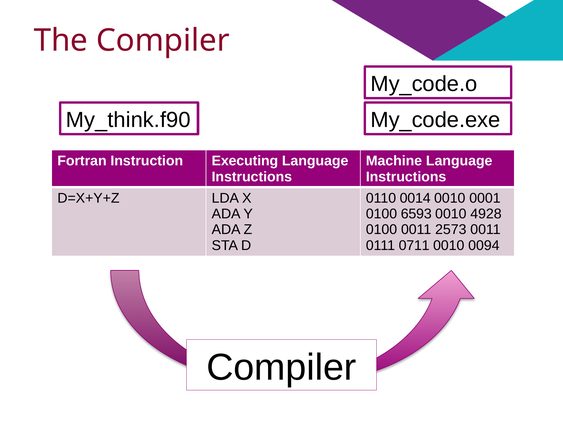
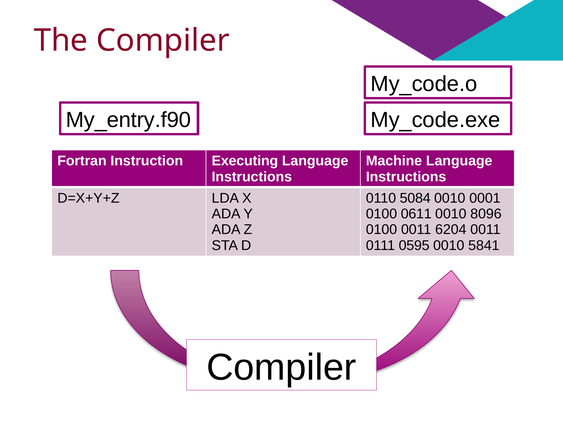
My_think.f90: My_think.f90 -> My_entry.f90
0014: 0014 -> 5084
6593: 6593 -> 0611
4928: 4928 -> 8096
2573: 2573 -> 6204
0711: 0711 -> 0595
0094: 0094 -> 5841
